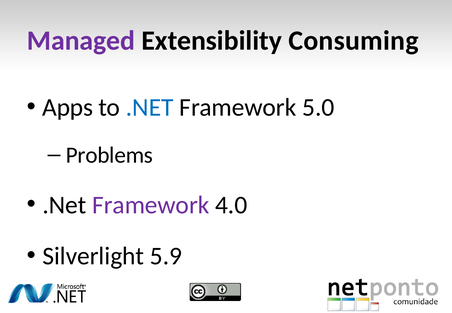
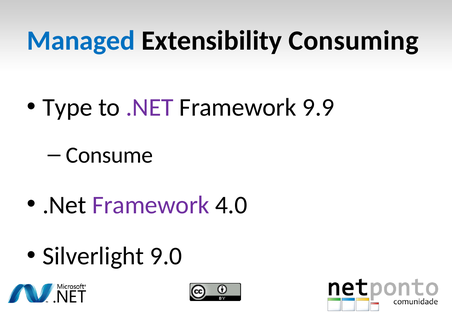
Managed colour: purple -> blue
Apps: Apps -> Type
.NET at (150, 108) colour: blue -> purple
5.0: 5.0 -> 9.9
Problems: Problems -> Consume
5.9: 5.9 -> 9.0
